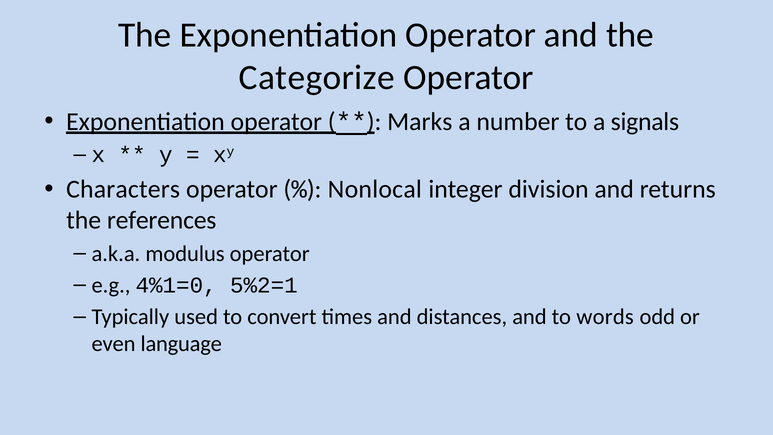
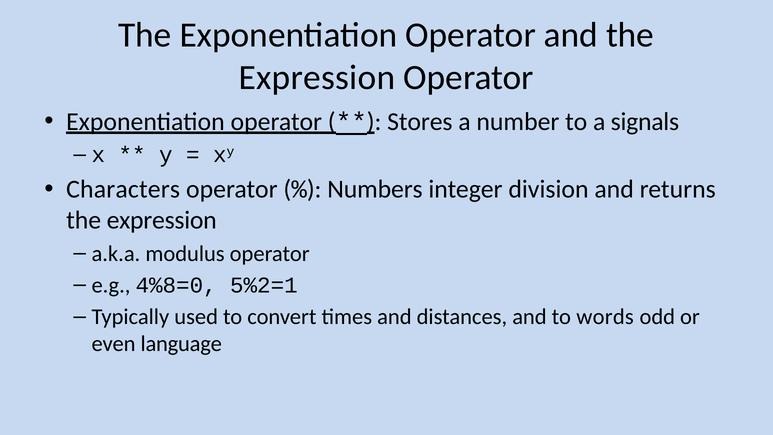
Categorize at (317, 77): Categorize -> Expression
Marks: Marks -> Stores
Nonlocal: Nonlocal -> Numbers
references at (162, 220): references -> expression
4%1=0: 4%1=0 -> 4%8=0
